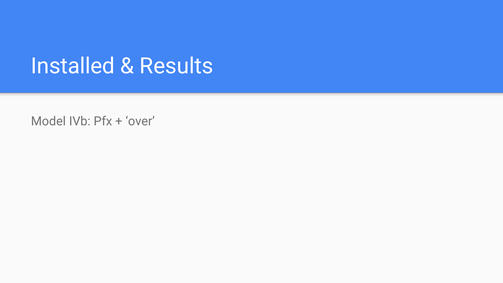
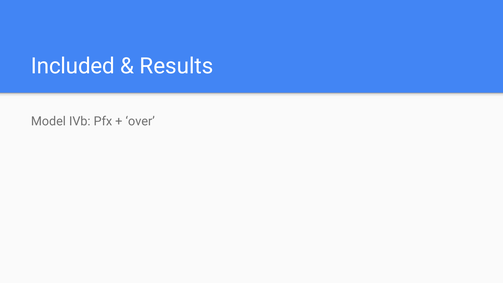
Installed: Installed -> Included
